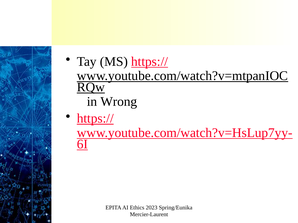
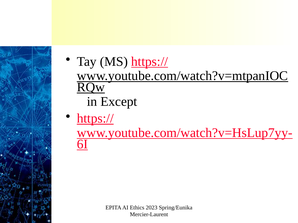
Wrong: Wrong -> Except
